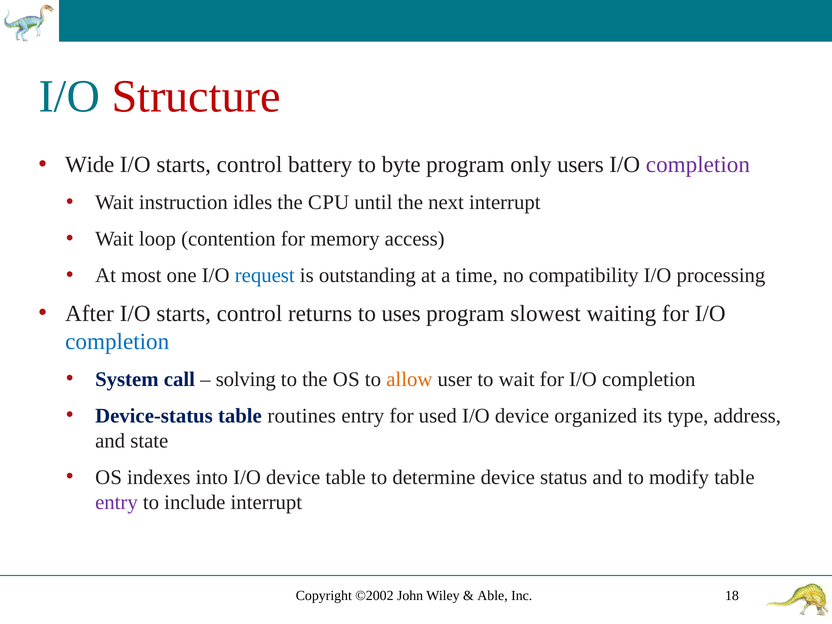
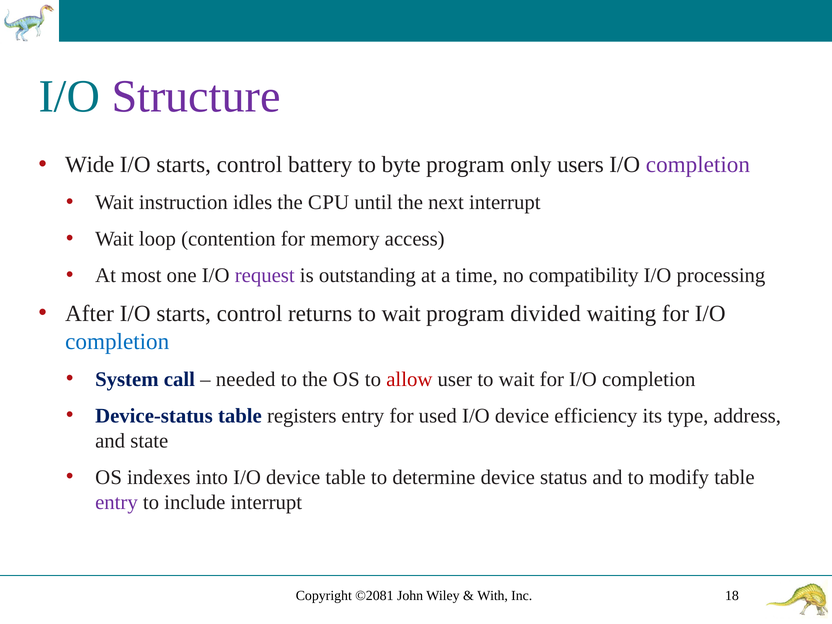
Structure colour: red -> purple
request colour: blue -> purple
returns to uses: uses -> wait
slowest: slowest -> divided
solving: solving -> needed
allow colour: orange -> red
routines: routines -> registers
organized: organized -> efficiency
©2002: ©2002 -> ©2081
Able: Able -> With
